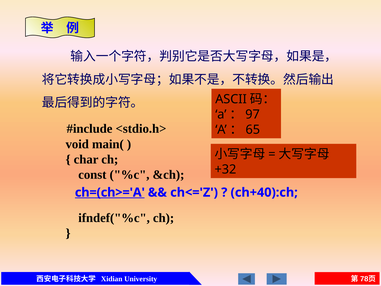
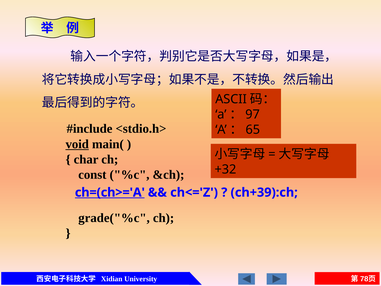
void underline: none -> present
ch+40):ch: ch+40):ch -> ch+39):ch
ifndef("%c: ifndef("%c -> grade("%c
